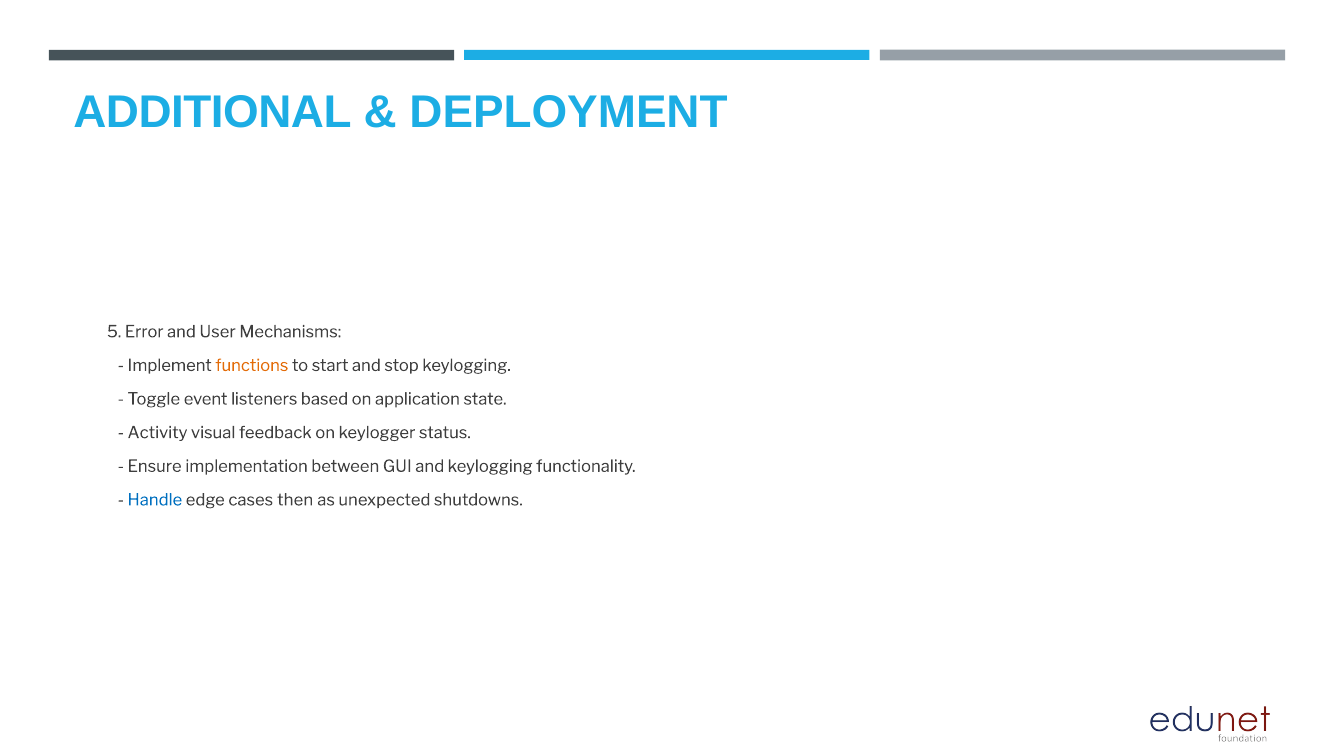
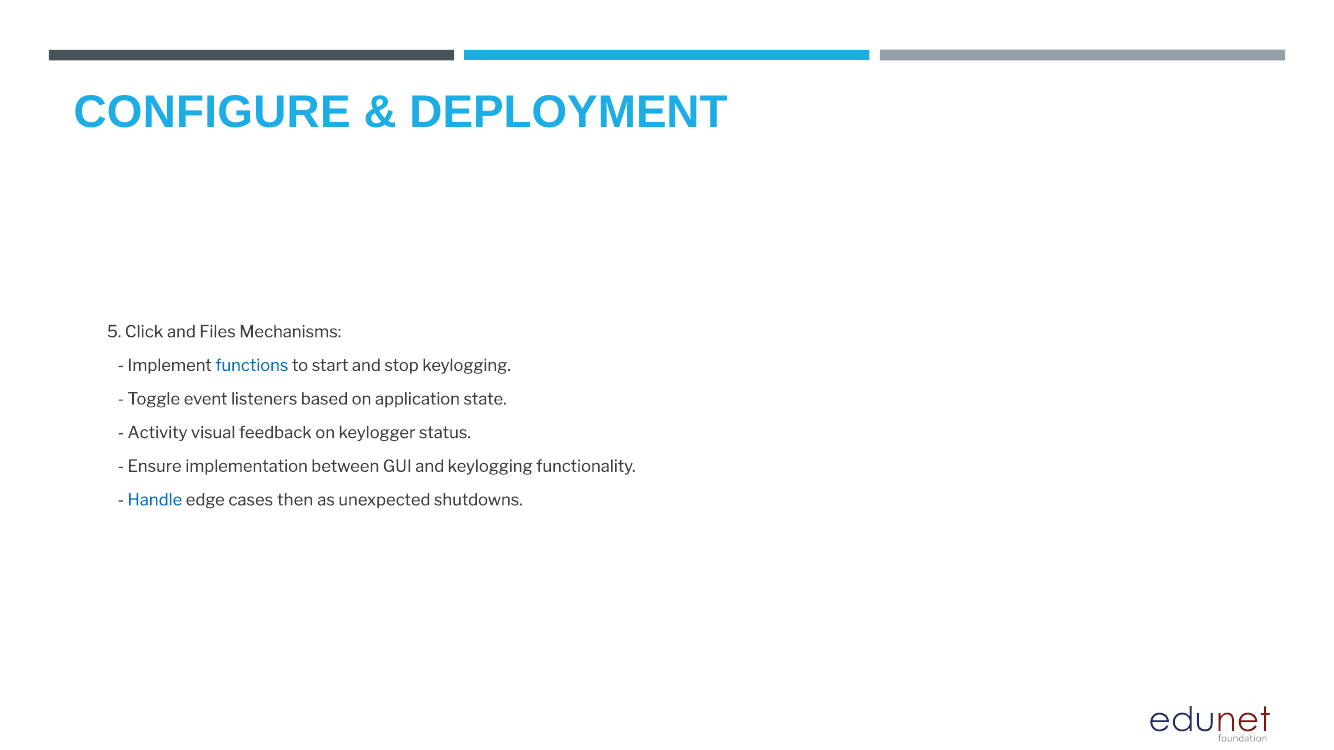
ADDITIONAL: ADDITIONAL -> CONFIGURE
Error: Error -> Click
User: User -> Files
functions colour: orange -> blue
